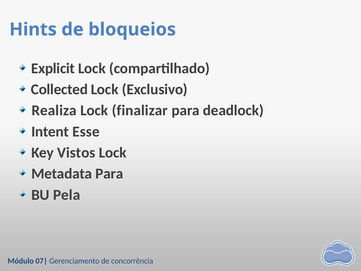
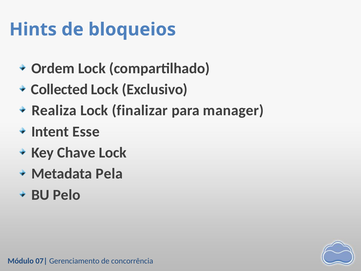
Explicit: Explicit -> Ordem
deadlock: deadlock -> manager
Vistos: Vistos -> Chave
Metadata Para: Para -> Pela
Pela: Pela -> Pelo
